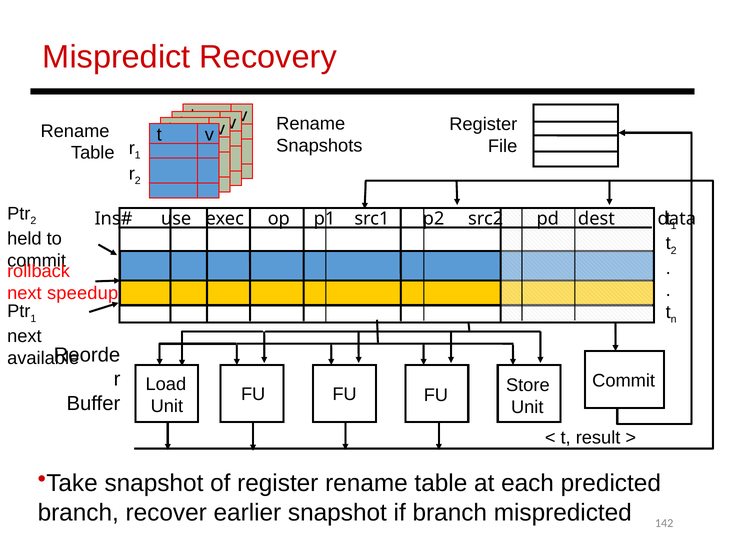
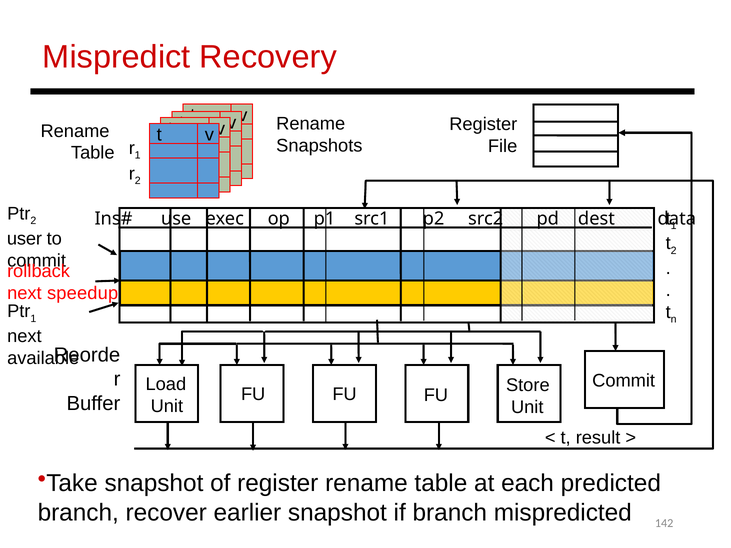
held: held -> user
